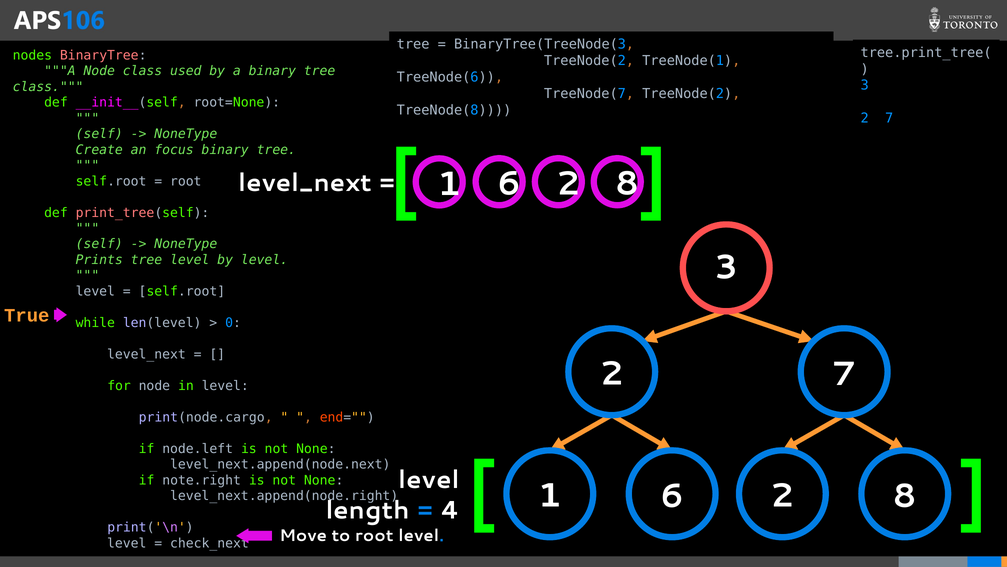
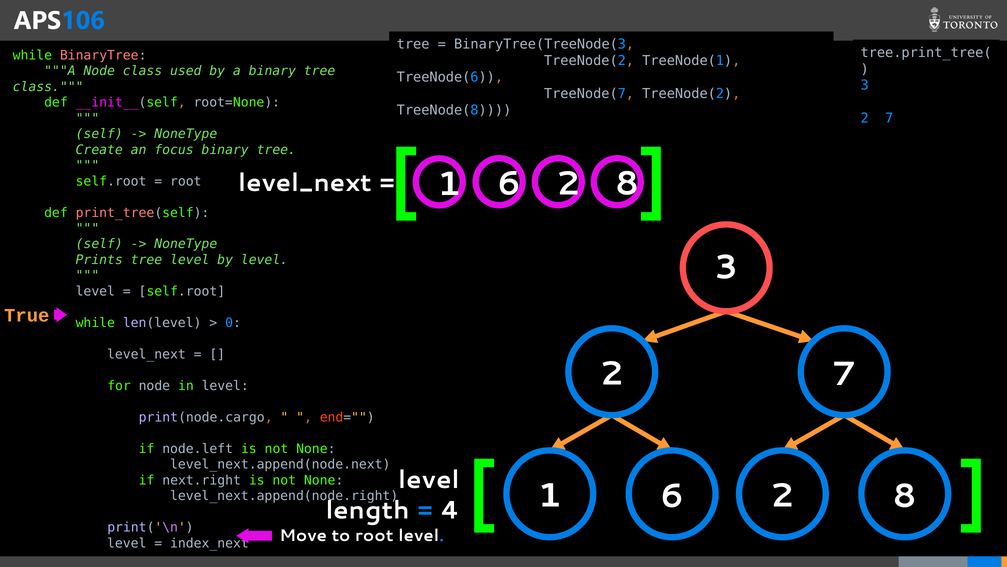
nodes at (32, 55): nodes -> while
note.right: note.right -> next.right
check_next: check_next -> index_next
